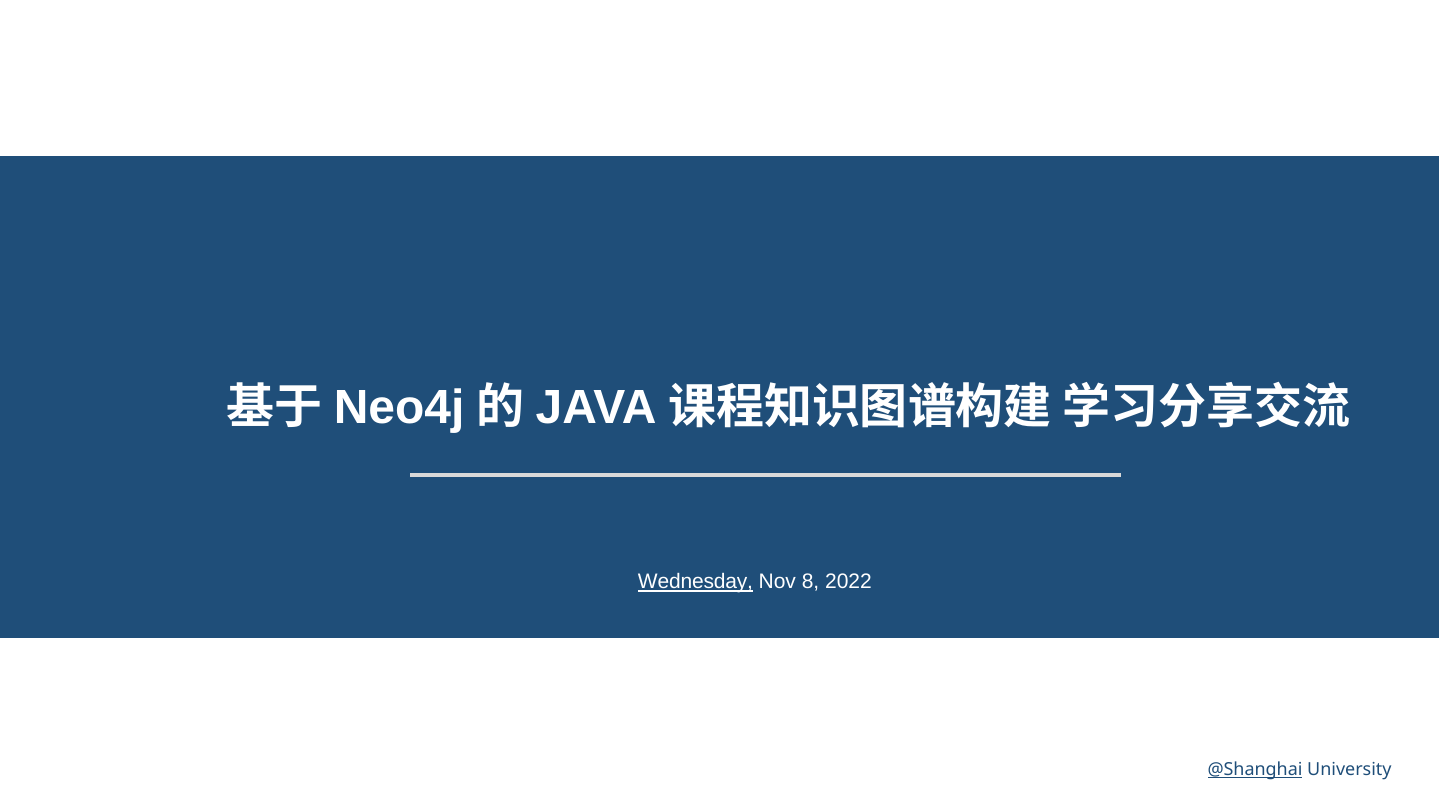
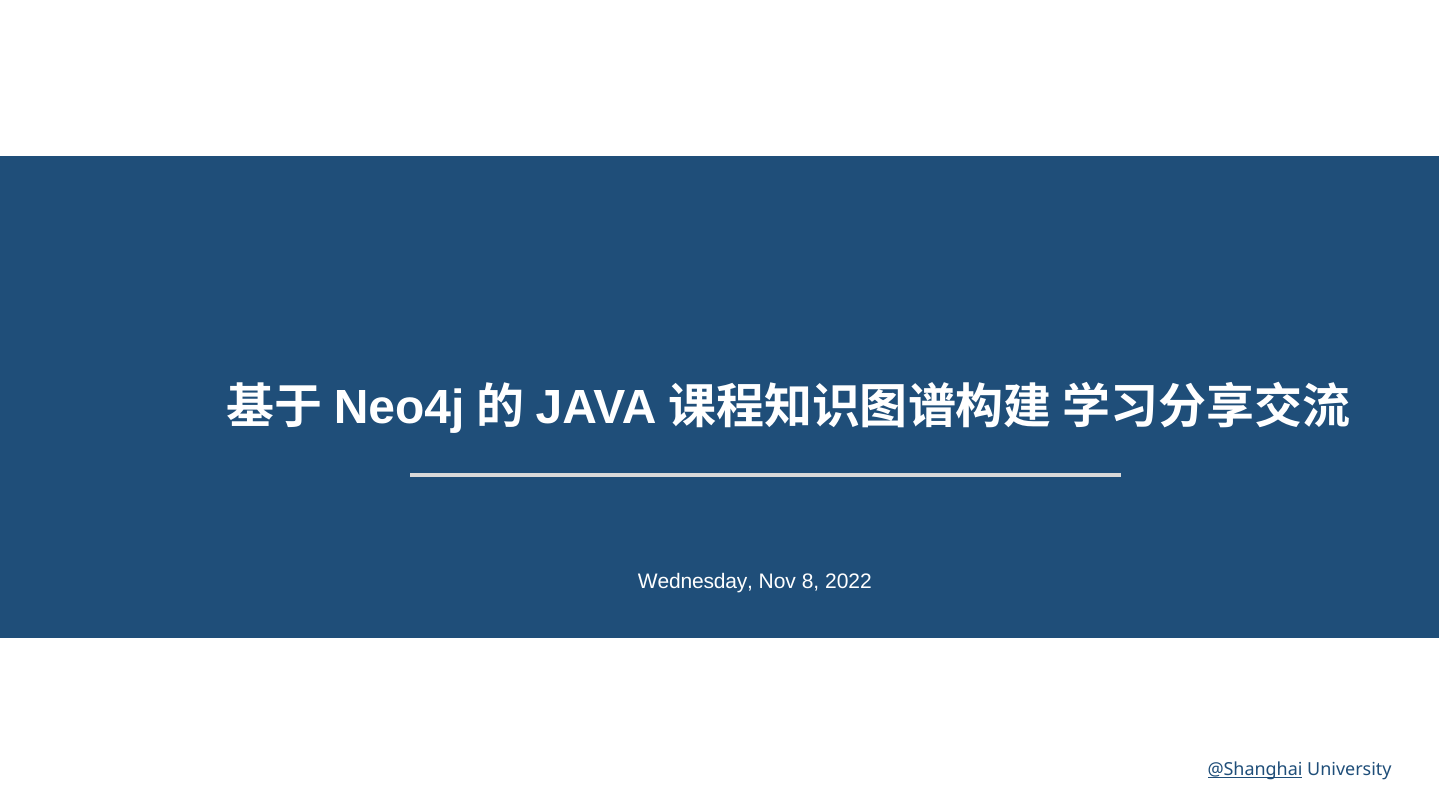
Wednesday underline: present -> none
